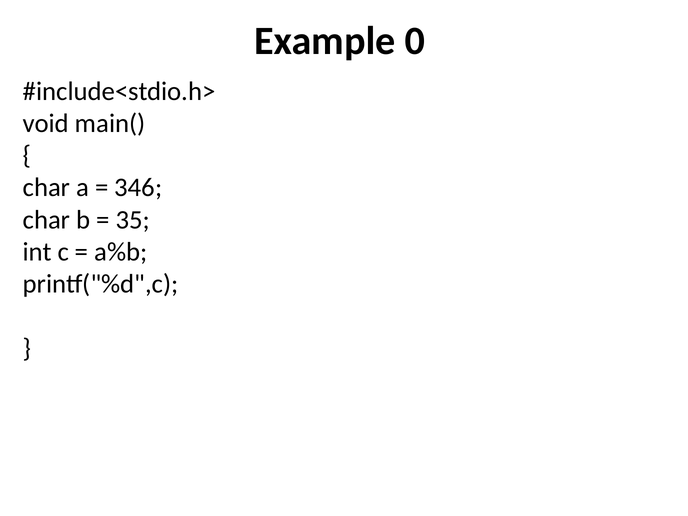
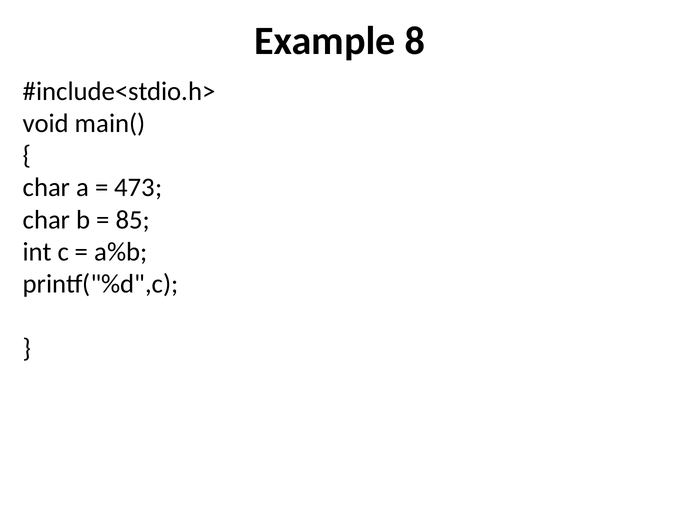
0: 0 -> 8
346: 346 -> 473
35: 35 -> 85
